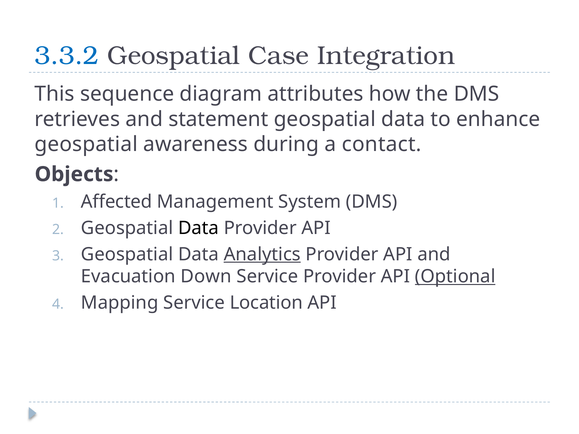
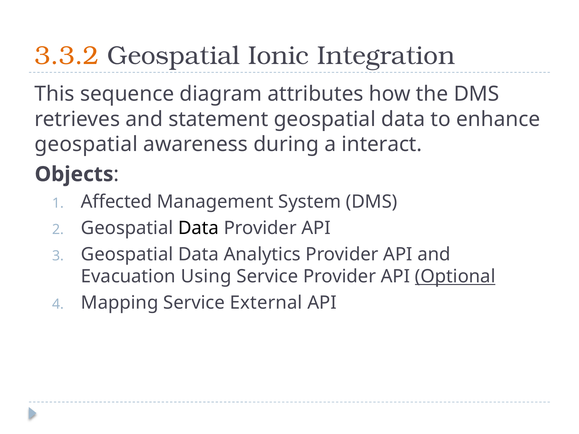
3.3.2 colour: blue -> orange
Case: Case -> Ionic
contact: contact -> interact
Analytics underline: present -> none
Down: Down -> Using
Location: Location -> External
